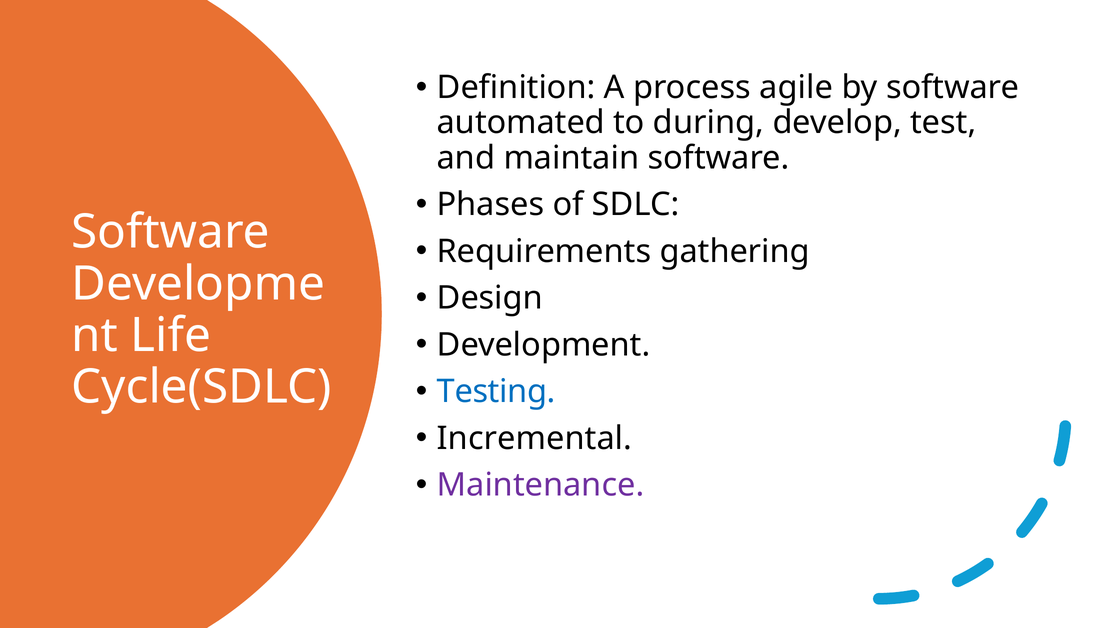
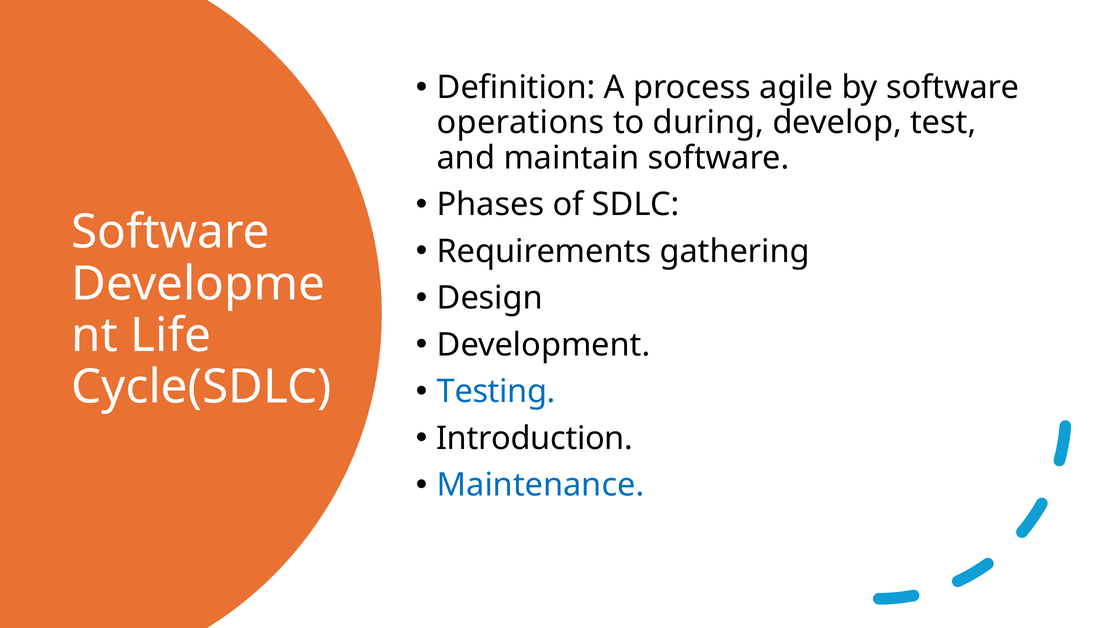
automated: automated -> operations
Incremental: Incremental -> Introduction
Maintenance colour: purple -> blue
